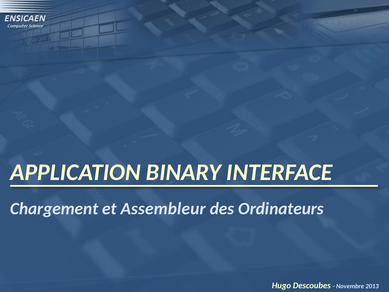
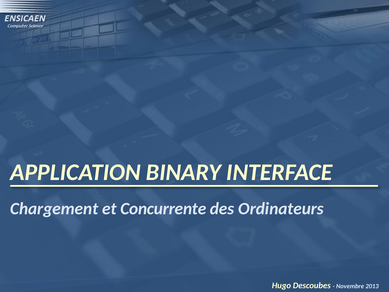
Assembleur: Assembleur -> Concurrente
